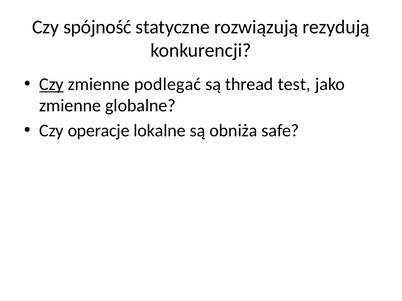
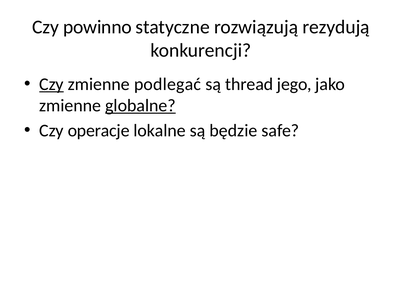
spójność: spójność -> powinno
test: test -> jego
globalne underline: none -> present
obniża: obniża -> będzie
